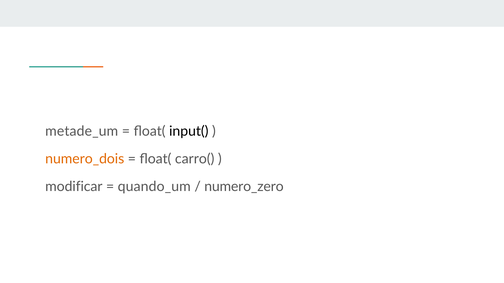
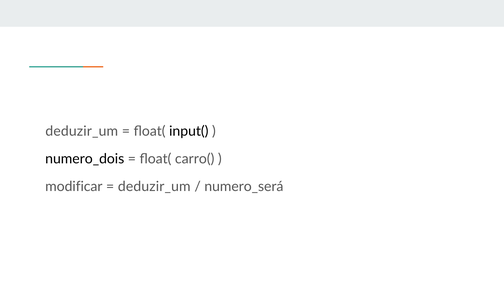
metade_um at (82, 131): metade_um -> deduzir_um
numero_dois colour: orange -> black
quando_um at (154, 187): quando_um -> deduzir_um
numero_zero: numero_zero -> numero_será
